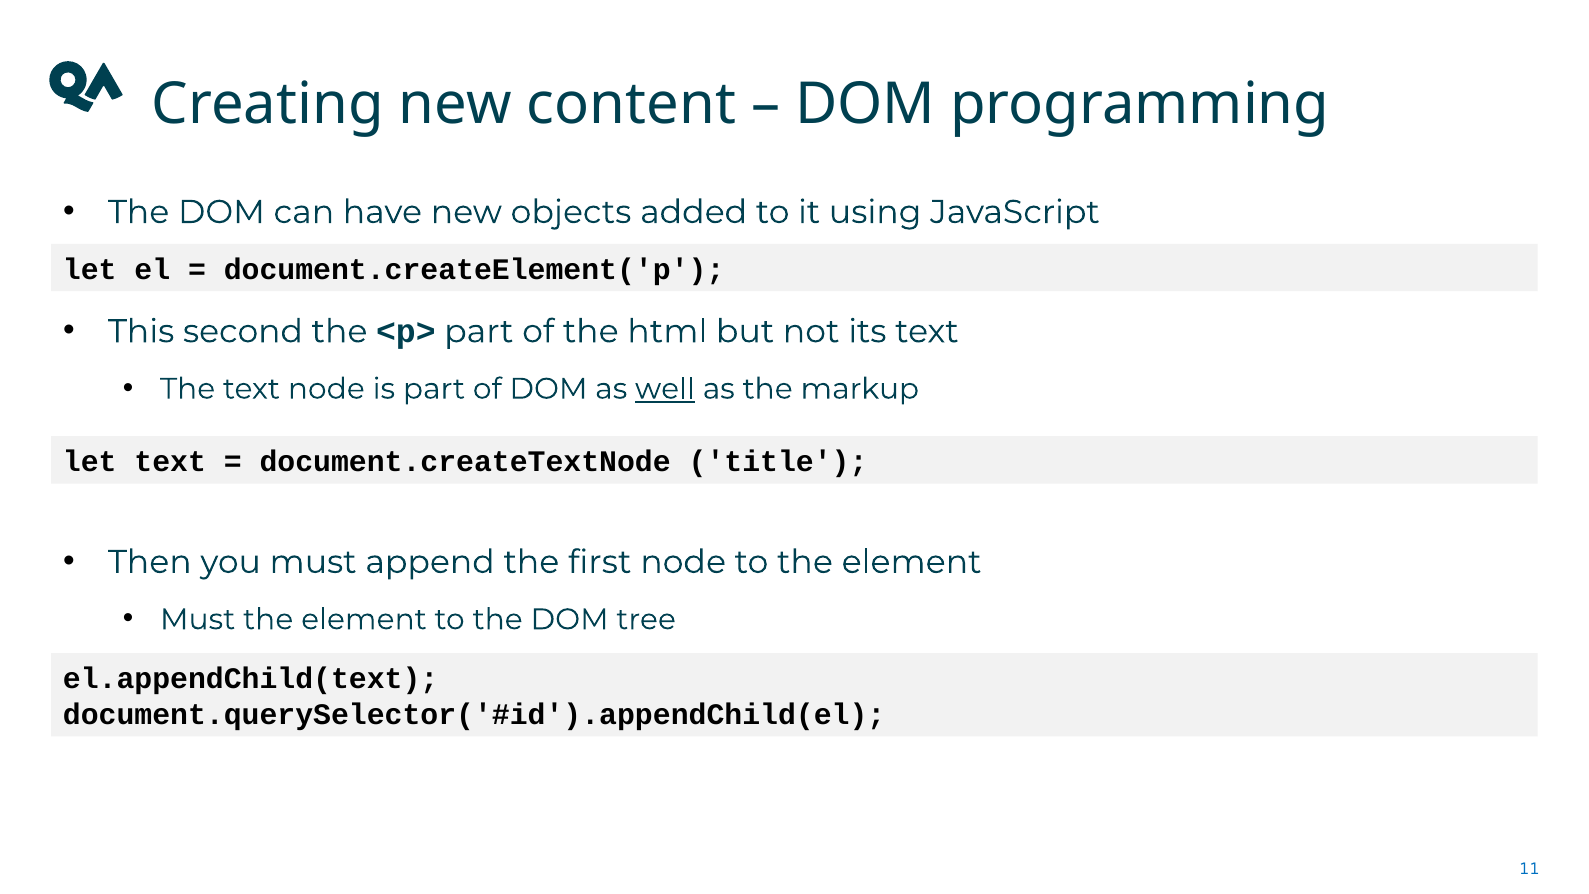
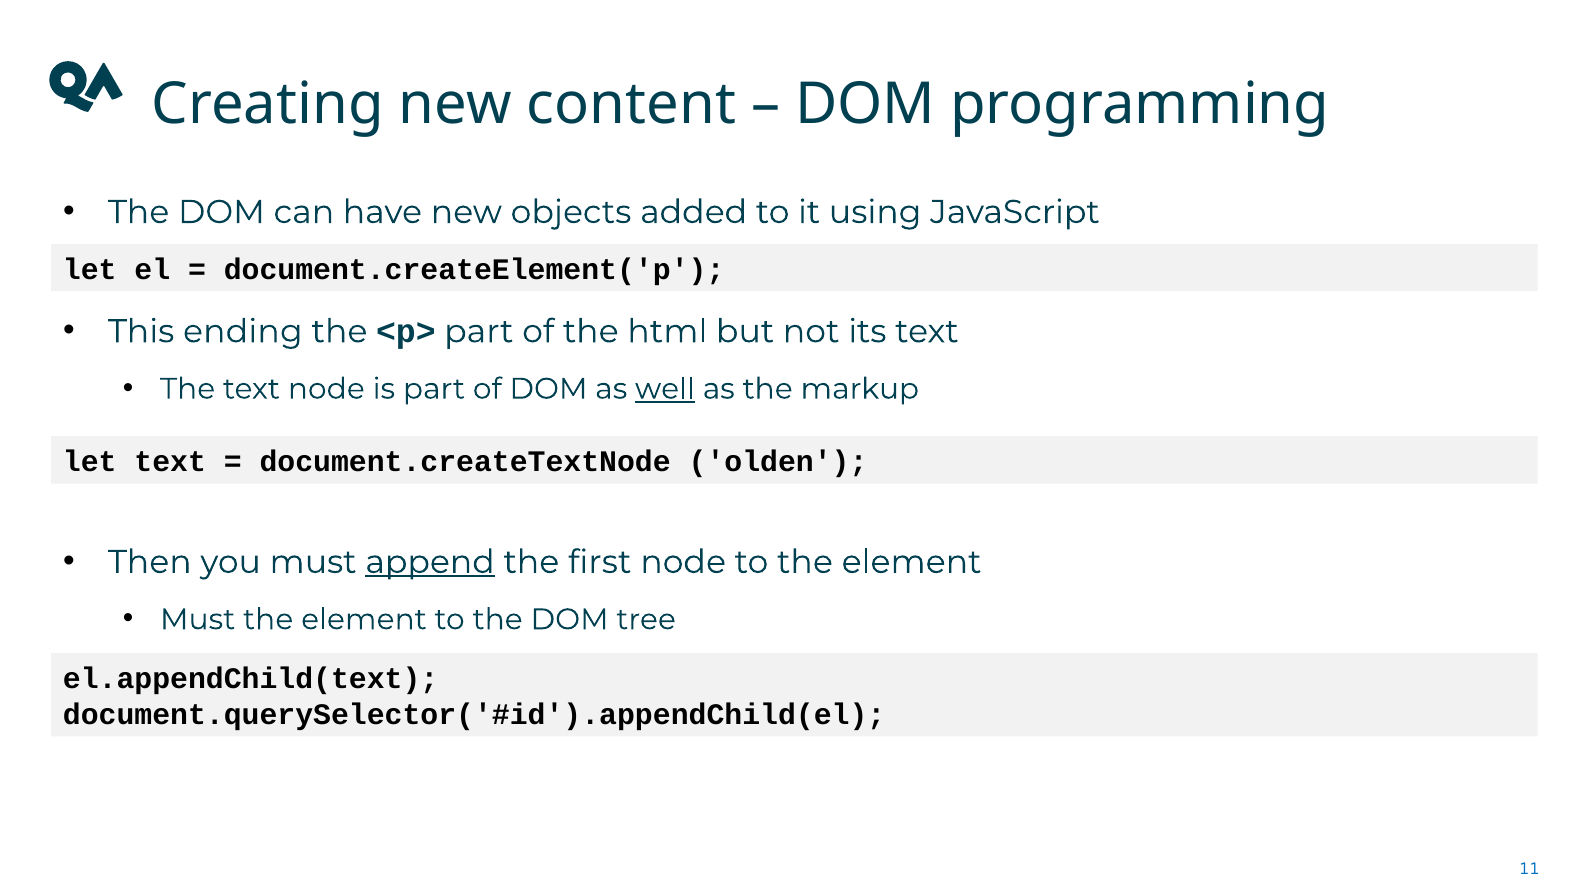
second: second -> ending
title: title -> olden
append underline: none -> present
